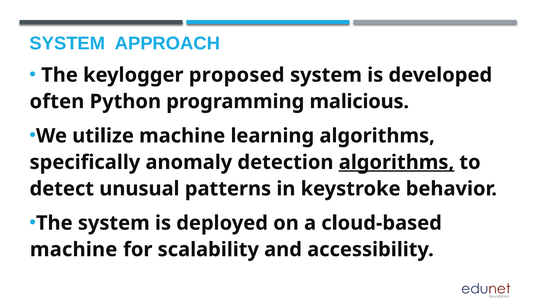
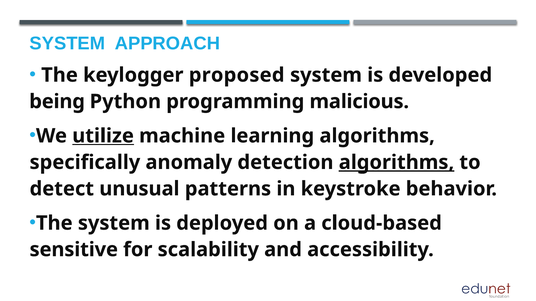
often: often -> being
utilize underline: none -> present
machine at (74, 250): machine -> sensitive
